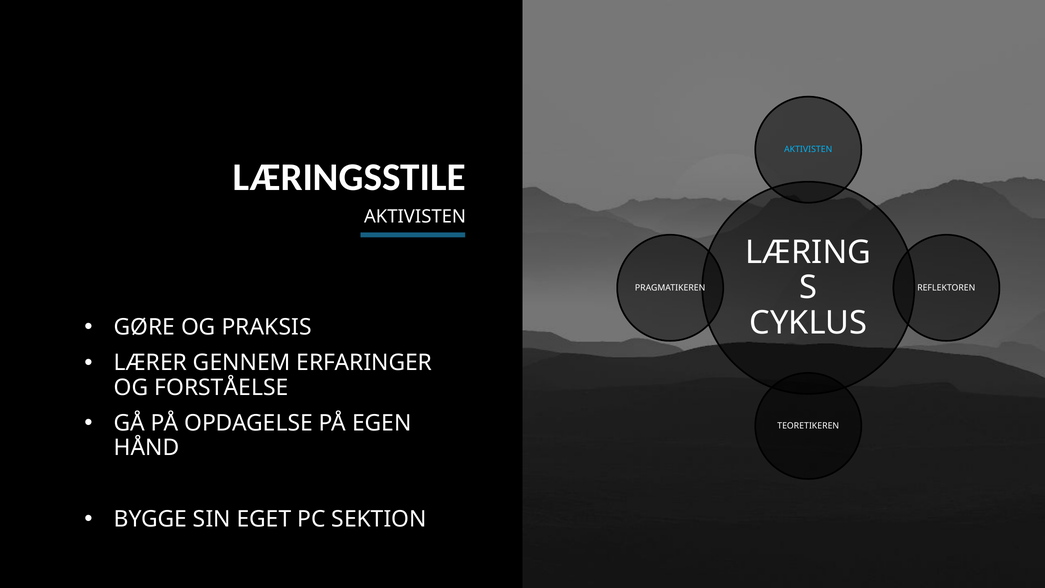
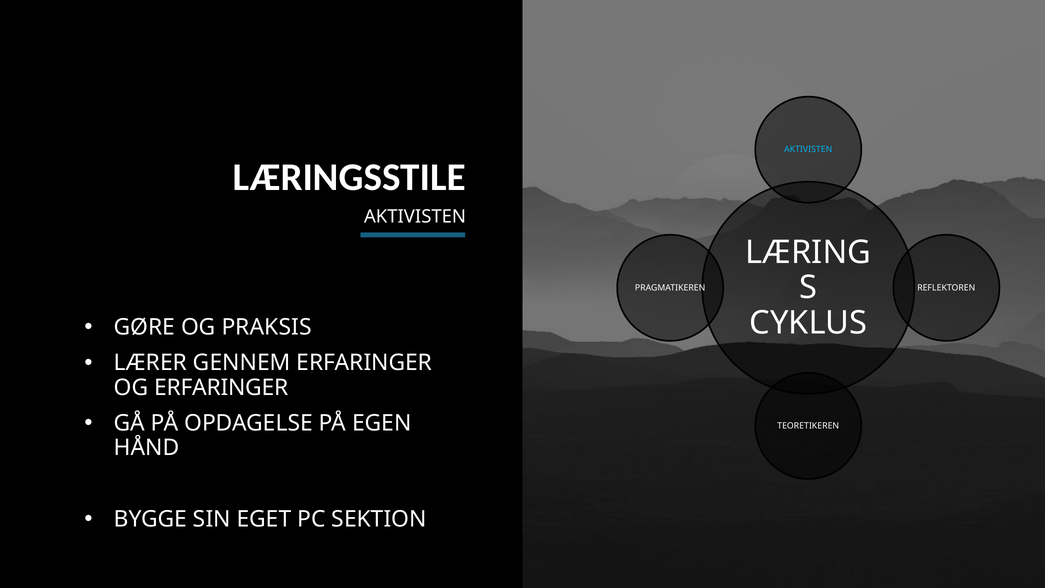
OG FORSTÅELSE: FORSTÅELSE -> ERFARINGER
